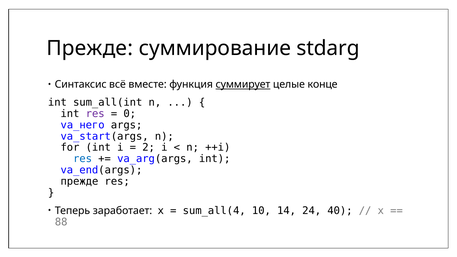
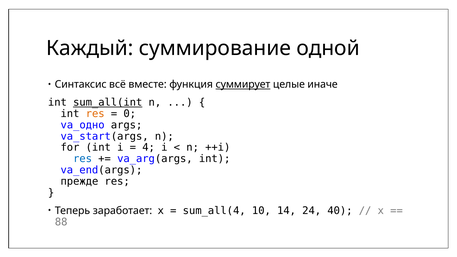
Прежде at (90, 48): Прежде -> Каждый
stdarg: stdarg -> одной
конце: конце -> иначе
sum_all(int underline: none -> present
res at (95, 114) colour: purple -> orange
va_него: va_него -> va_одно
2: 2 -> 4
